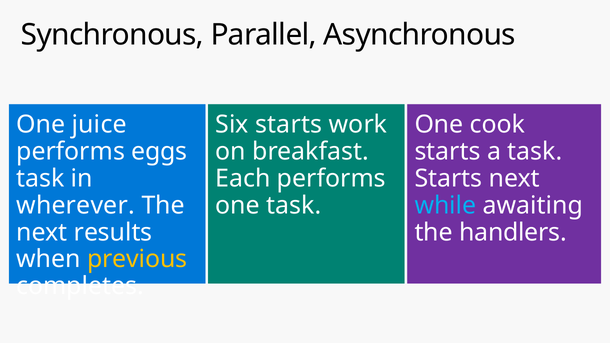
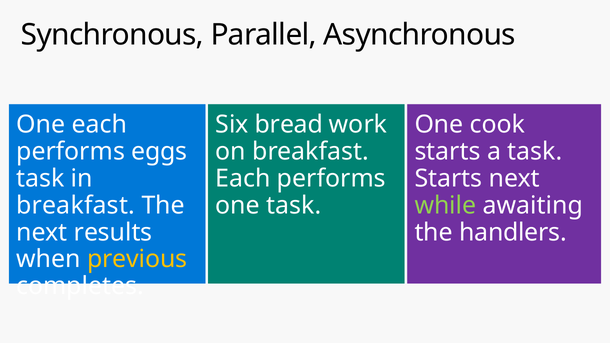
One juice: juice -> each
Six starts: starts -> bread
wherever at (76, 206): wherever -> breakfast
while colour: light blue -> light green
